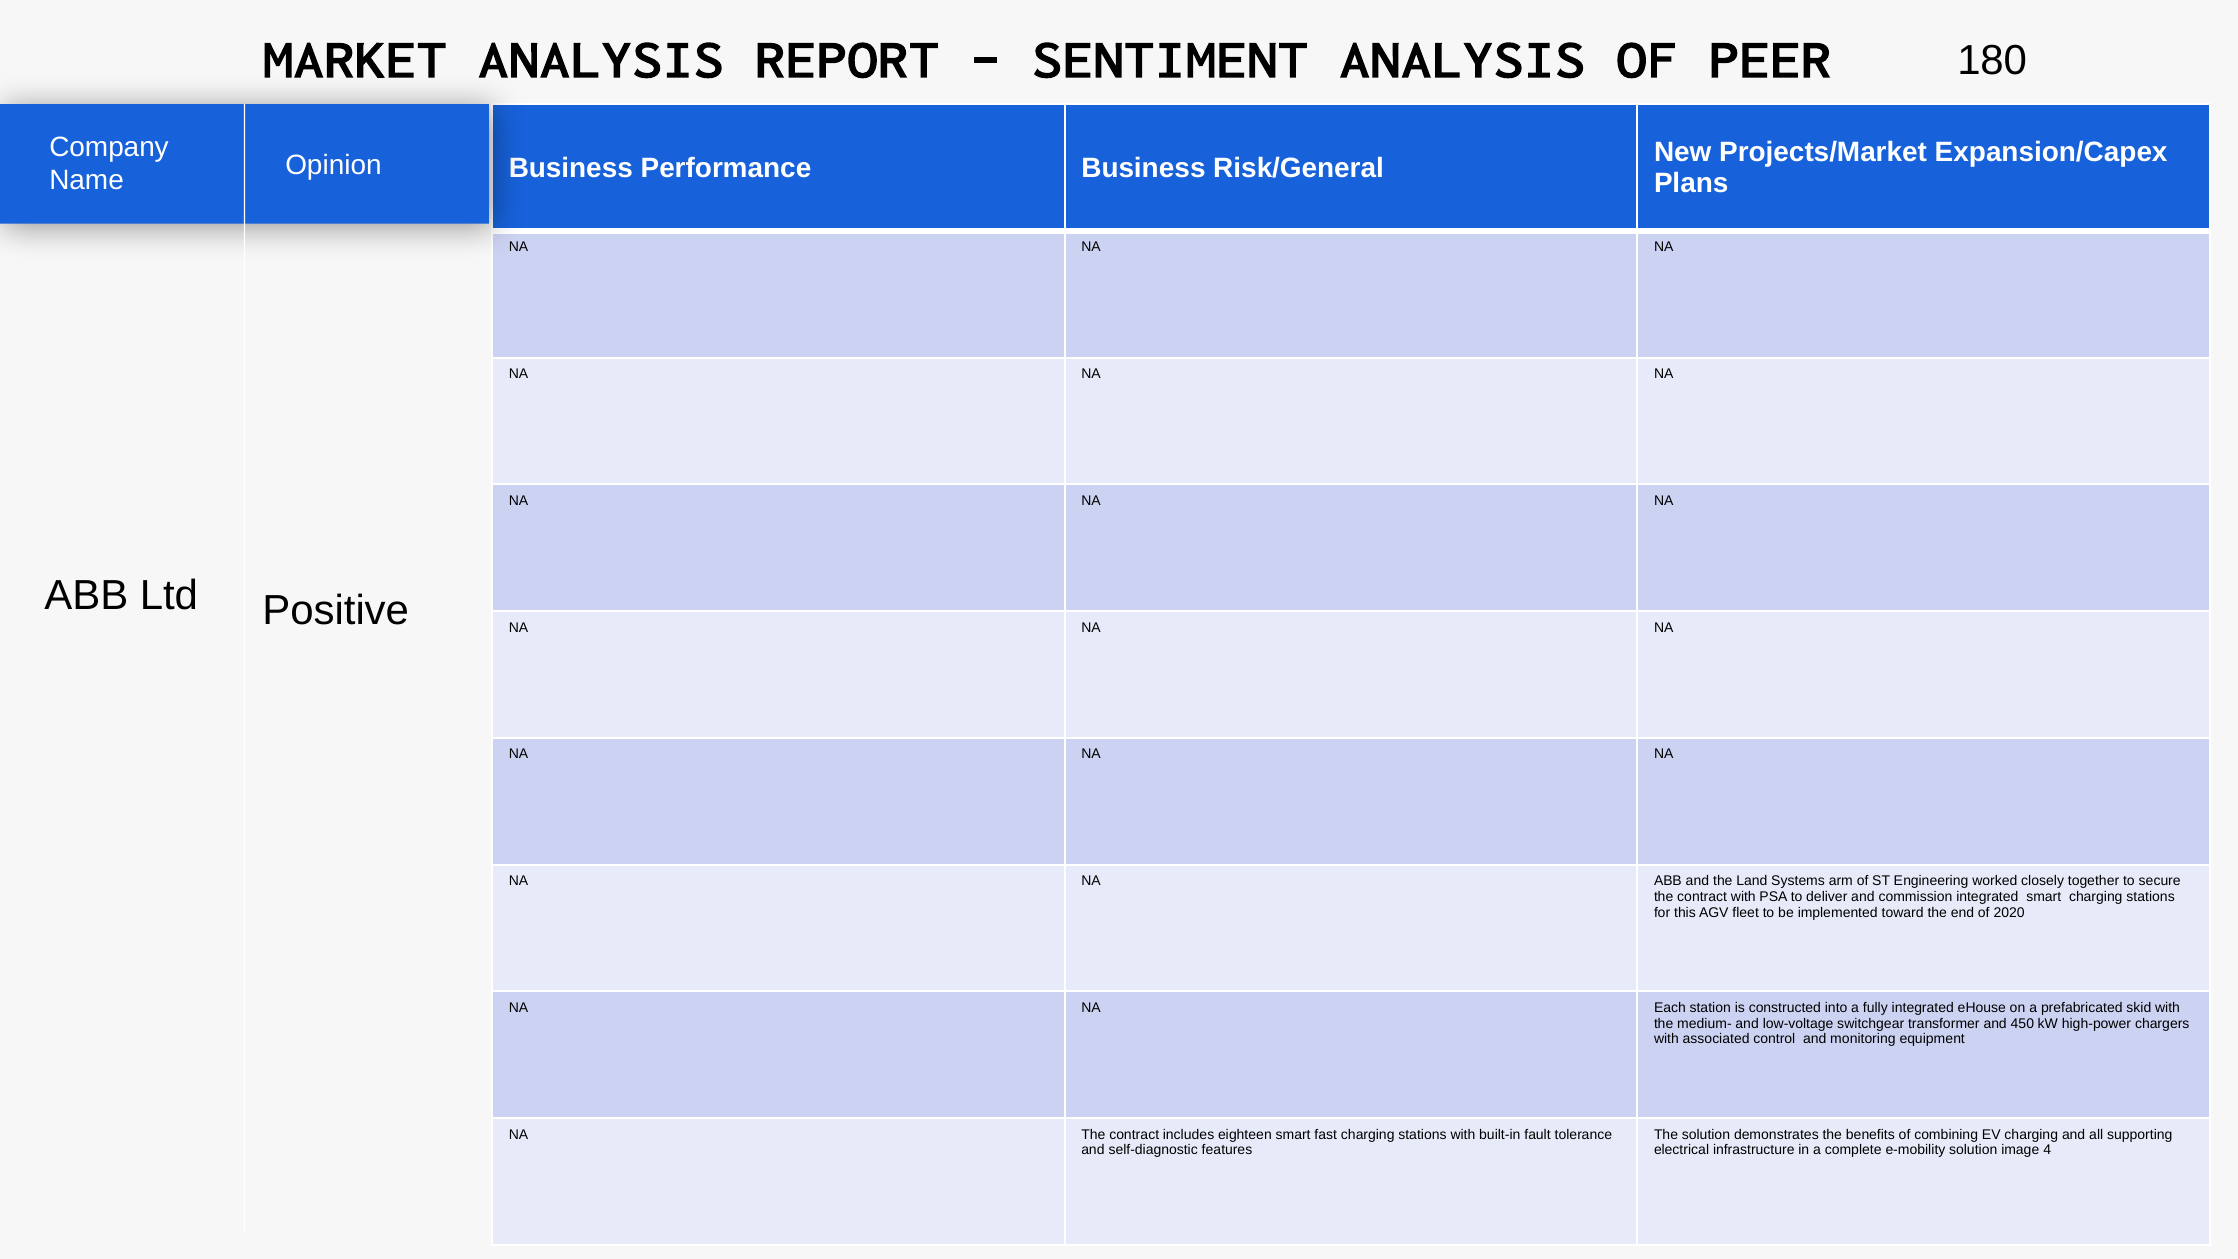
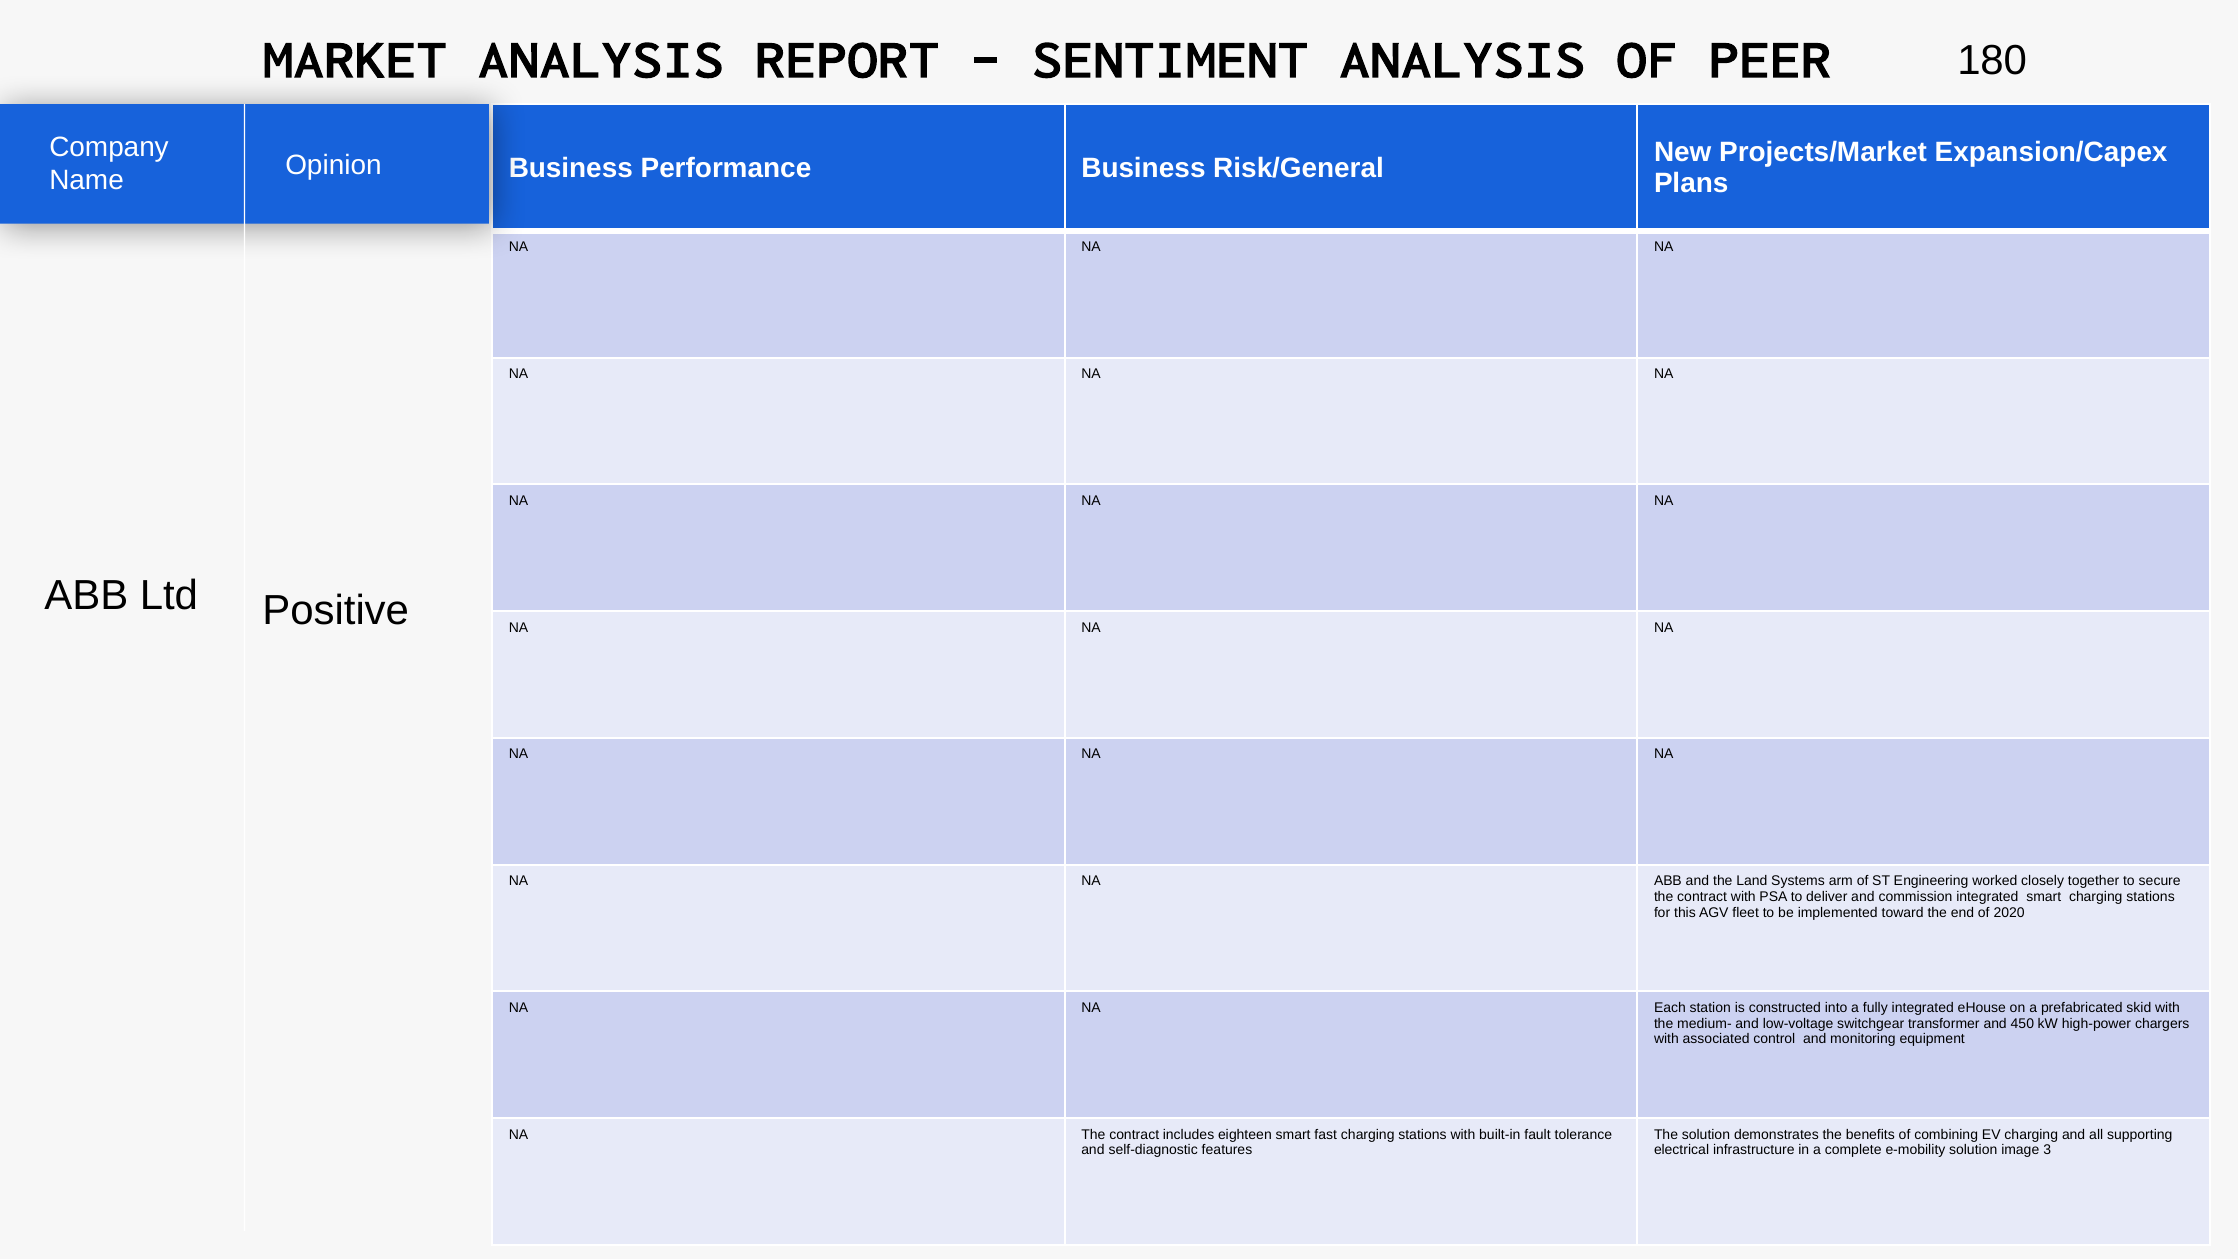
4: 4 -> 3
